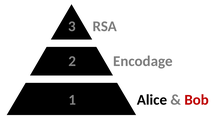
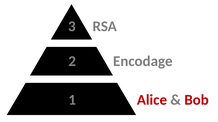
Alice colour: black -> red
